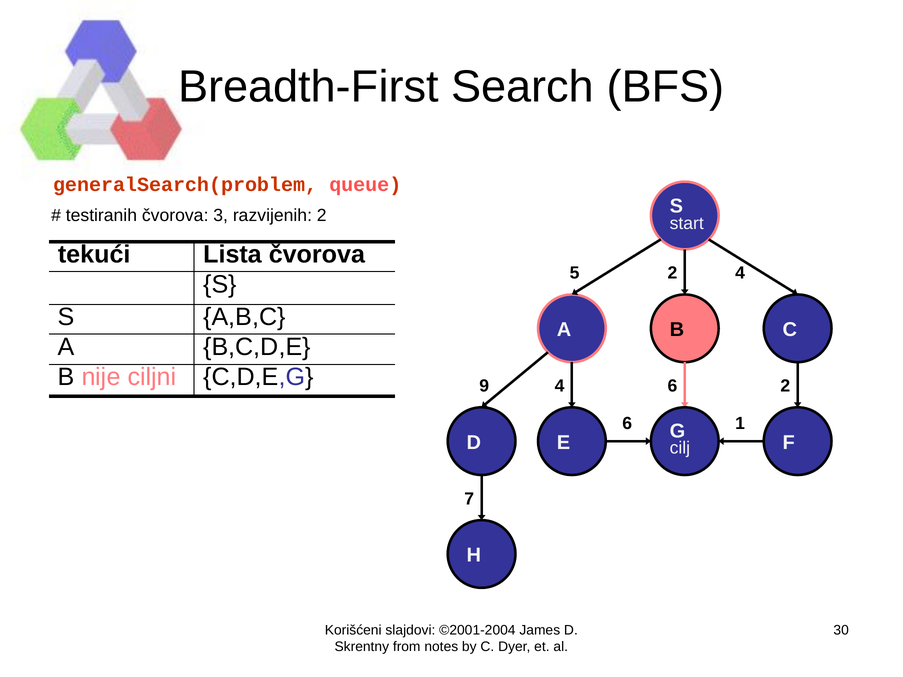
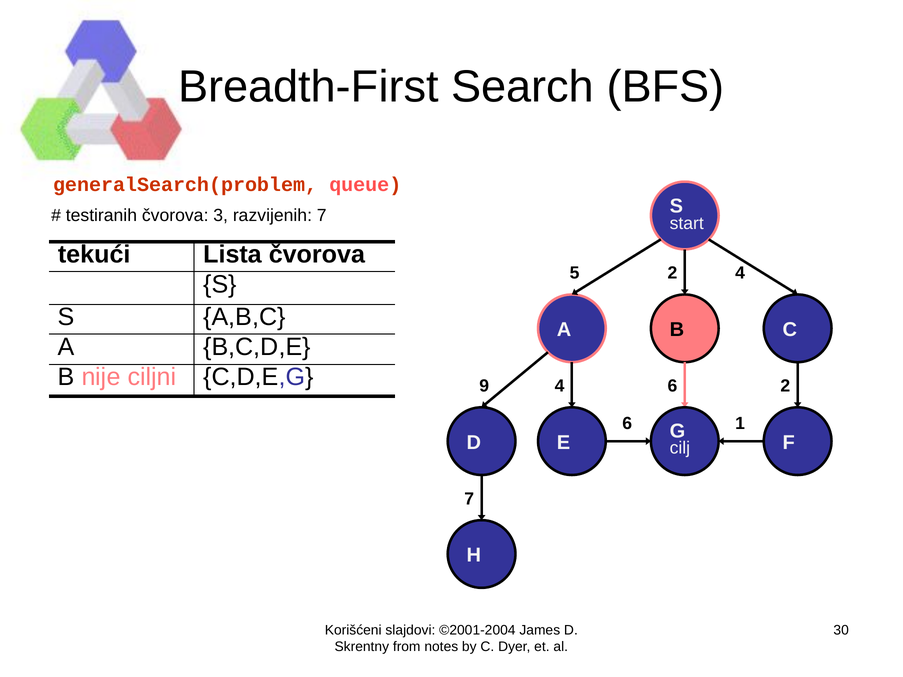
razvijenih 2: 2 -> 7
